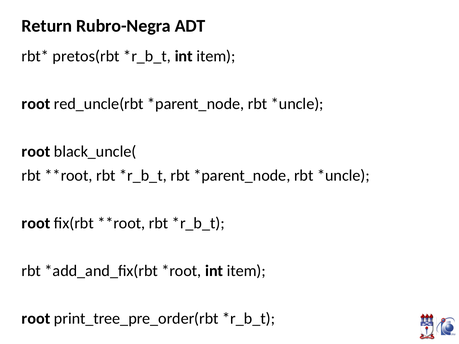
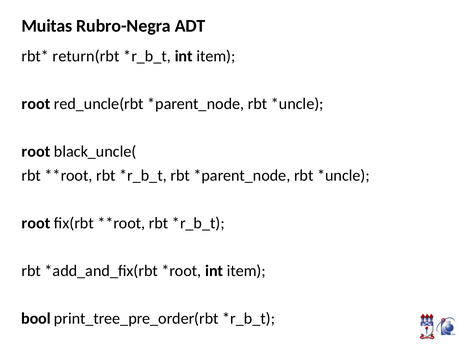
Return: Return -> Muitas
pretos(rbt: pretos(rbt -> return(rbt
root at (36, 319): root -> bool
